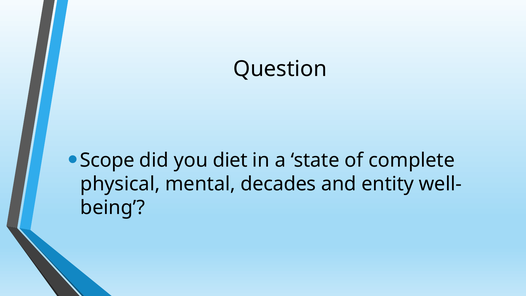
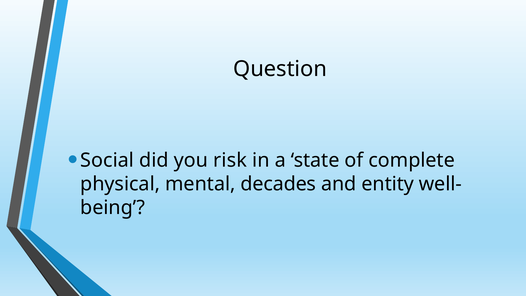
Scope: Scope -> Social
diet: diet -> risk
